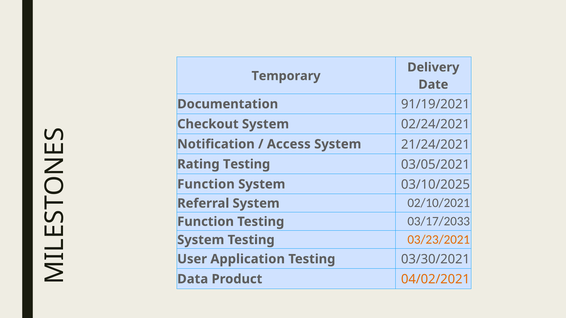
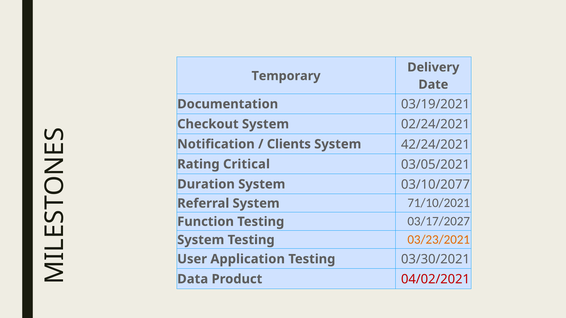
91/19/2021: 91/19/2021 -> 03/19/2021
Access: Access -> Clients
21/24/2021: 21/24/2021 -> 42/24/2021
Rating Testing: Testing -> Critical
Function at (206, 184): Function -> Duration
03/10/2025: 03/10/2025 -> 03/10/2077
02/10/2021: 02/10/2021 -> 71/10/2021
03/17/2033: 03/17/2033 -> 03/17/2027
04/02/2021 colour: orange -> red
